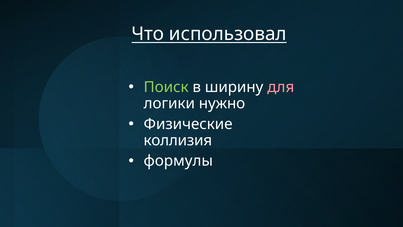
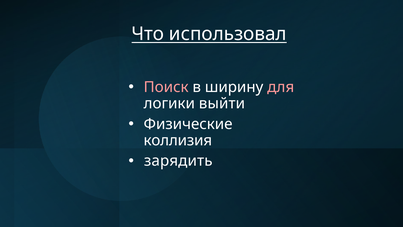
Поиск colour: light green -> pink
нужно: нужно -> выйти
формулы: формулы -> зарядить
